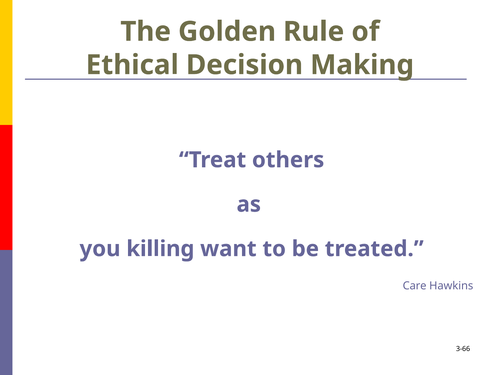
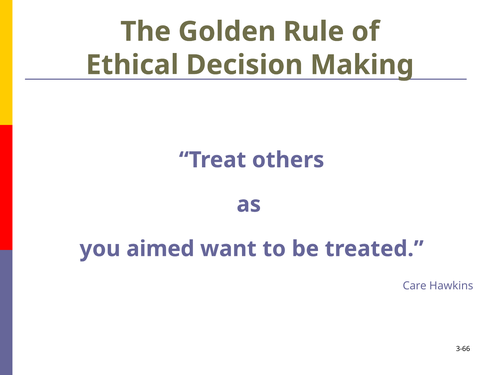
killing: killing -> aimed
